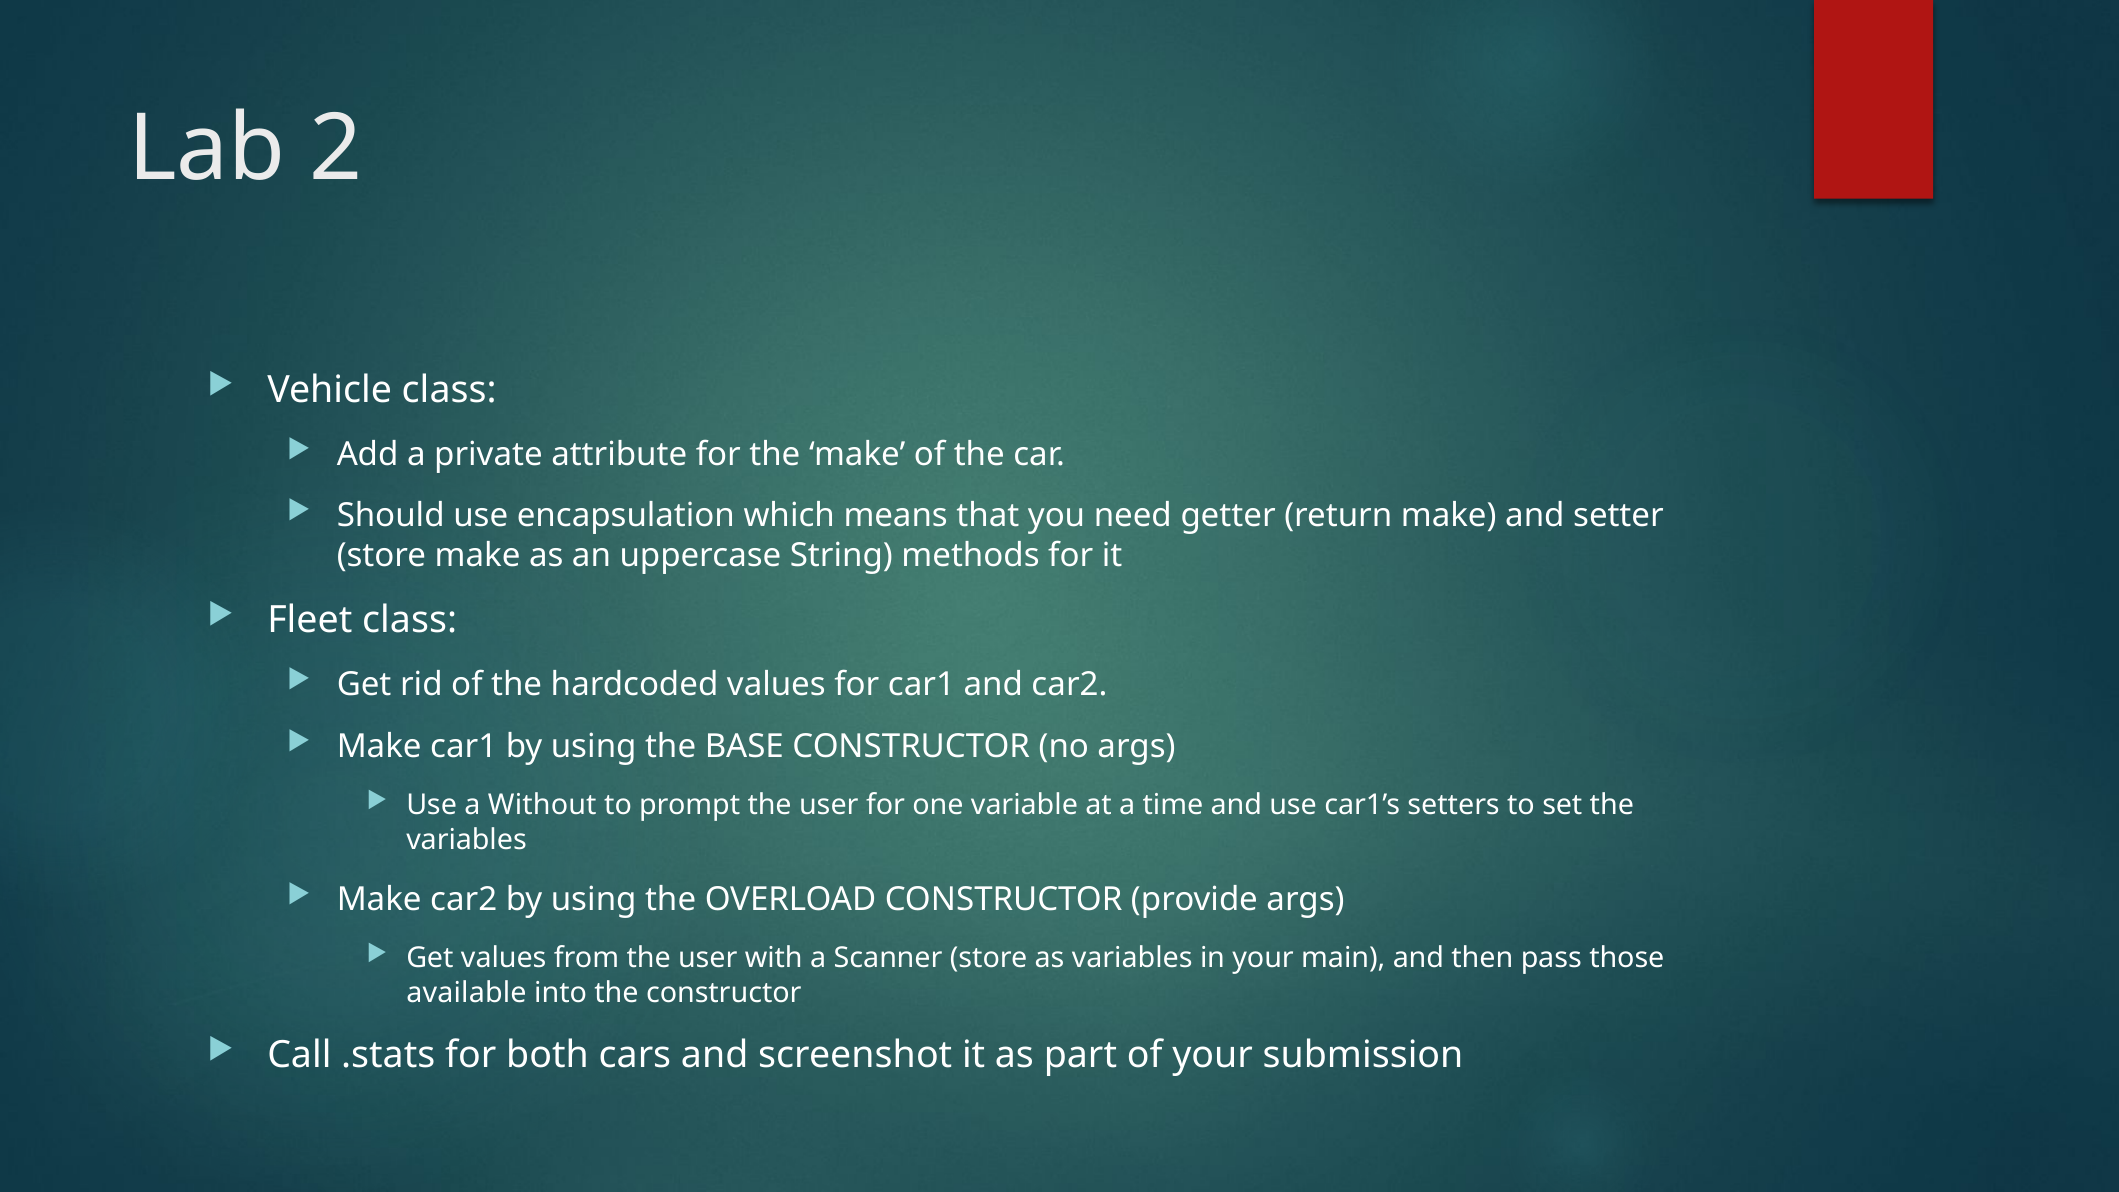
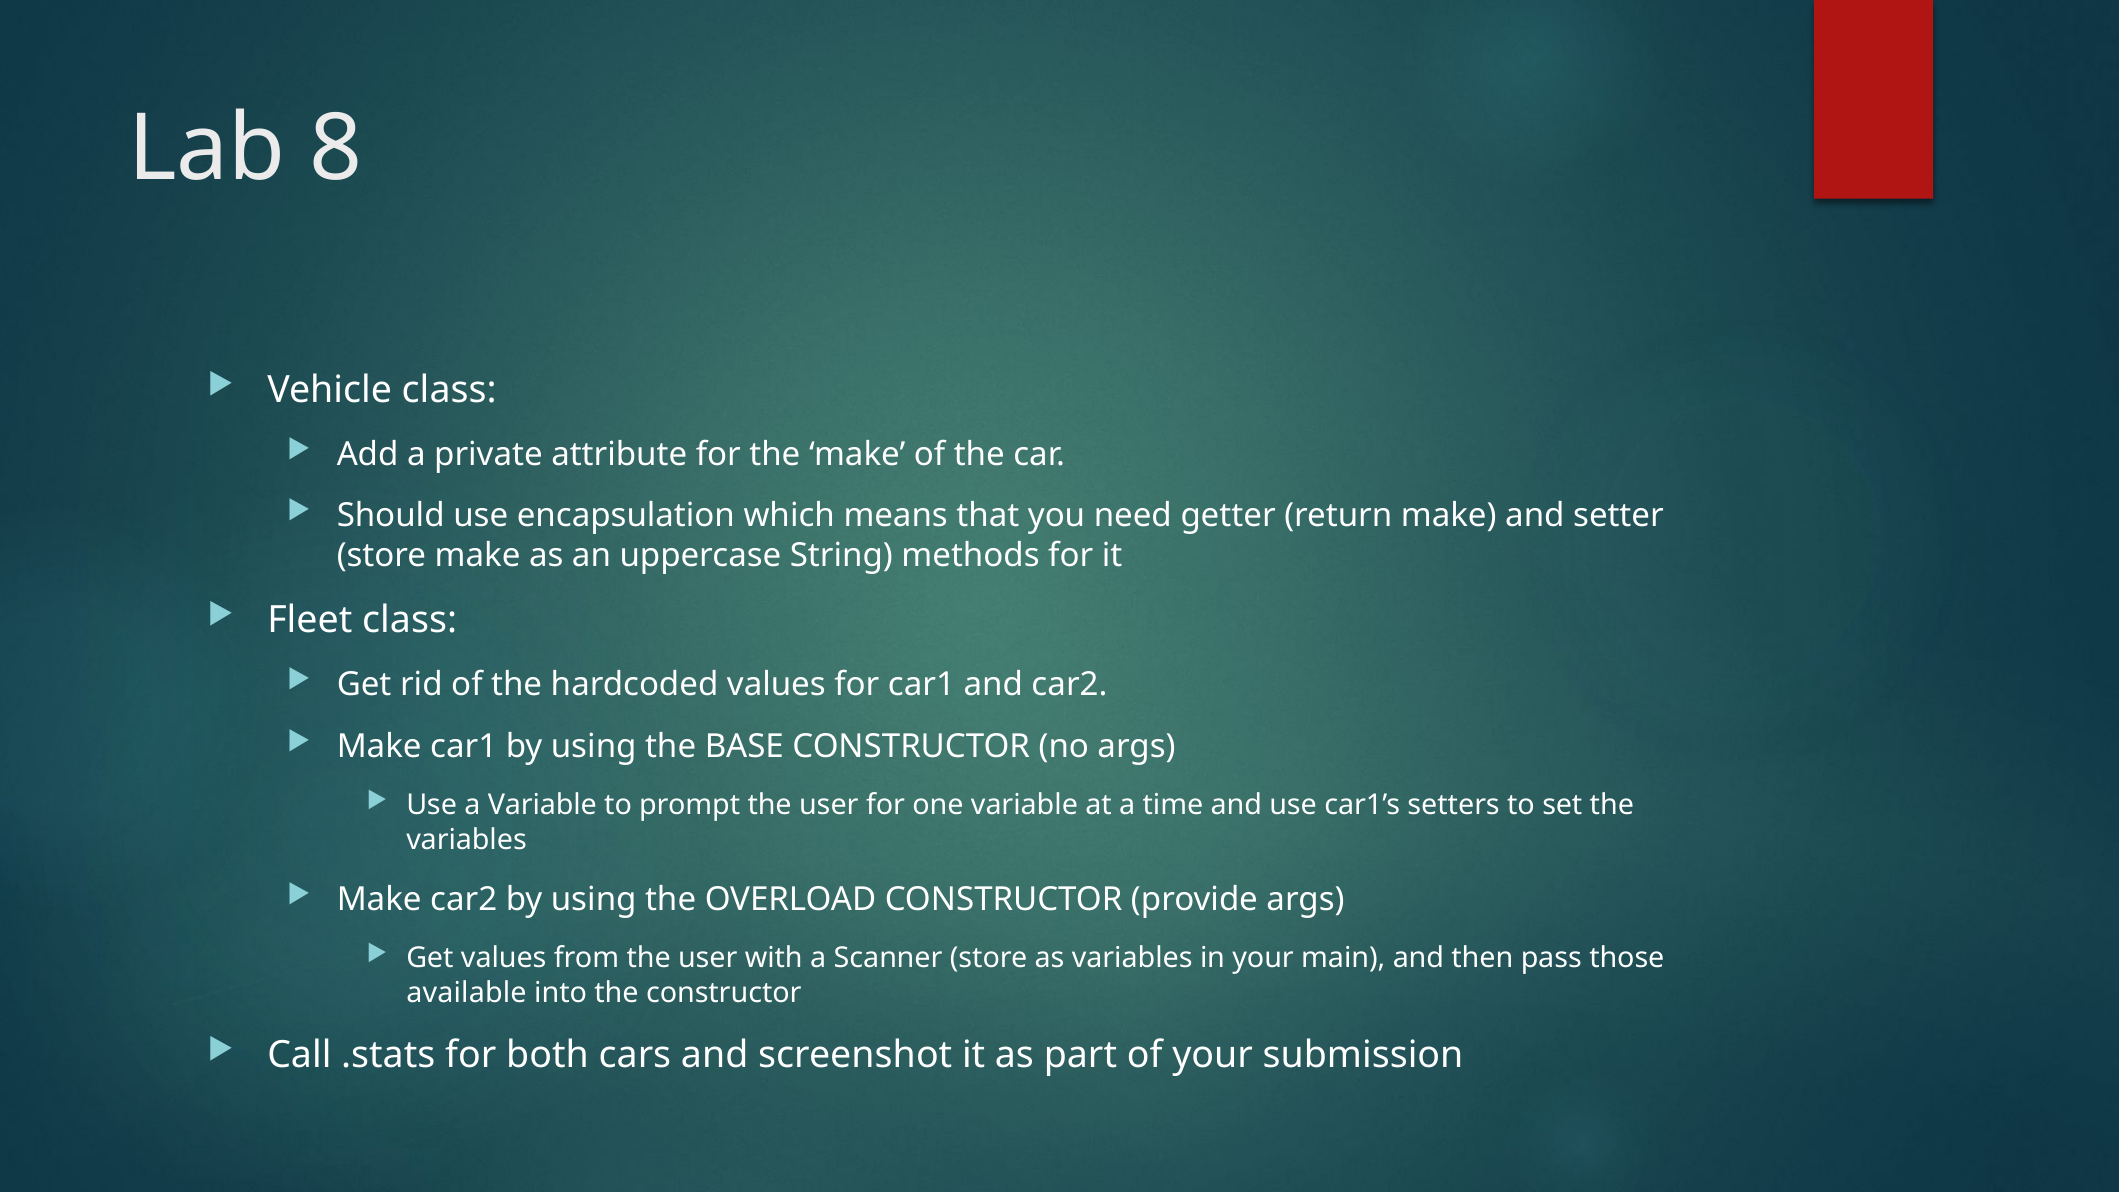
2: 2 -> 8
a Without: Without -> Variable
